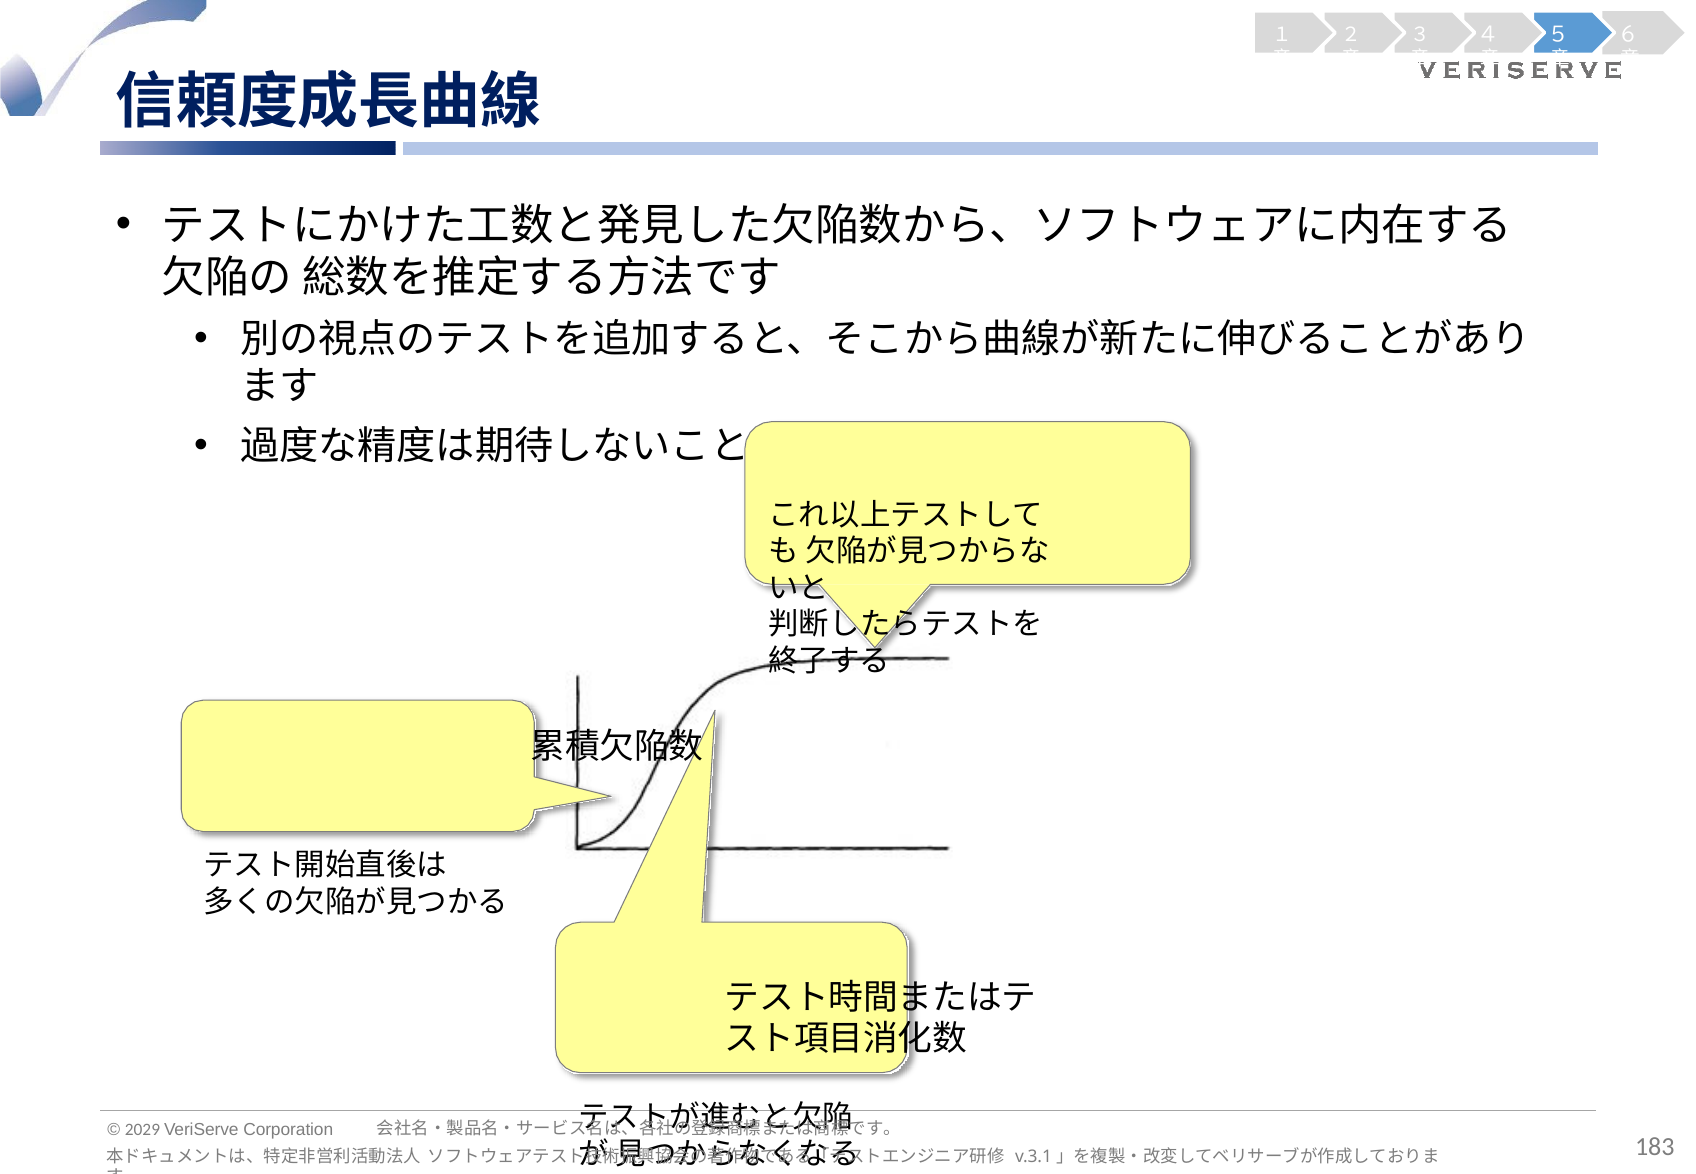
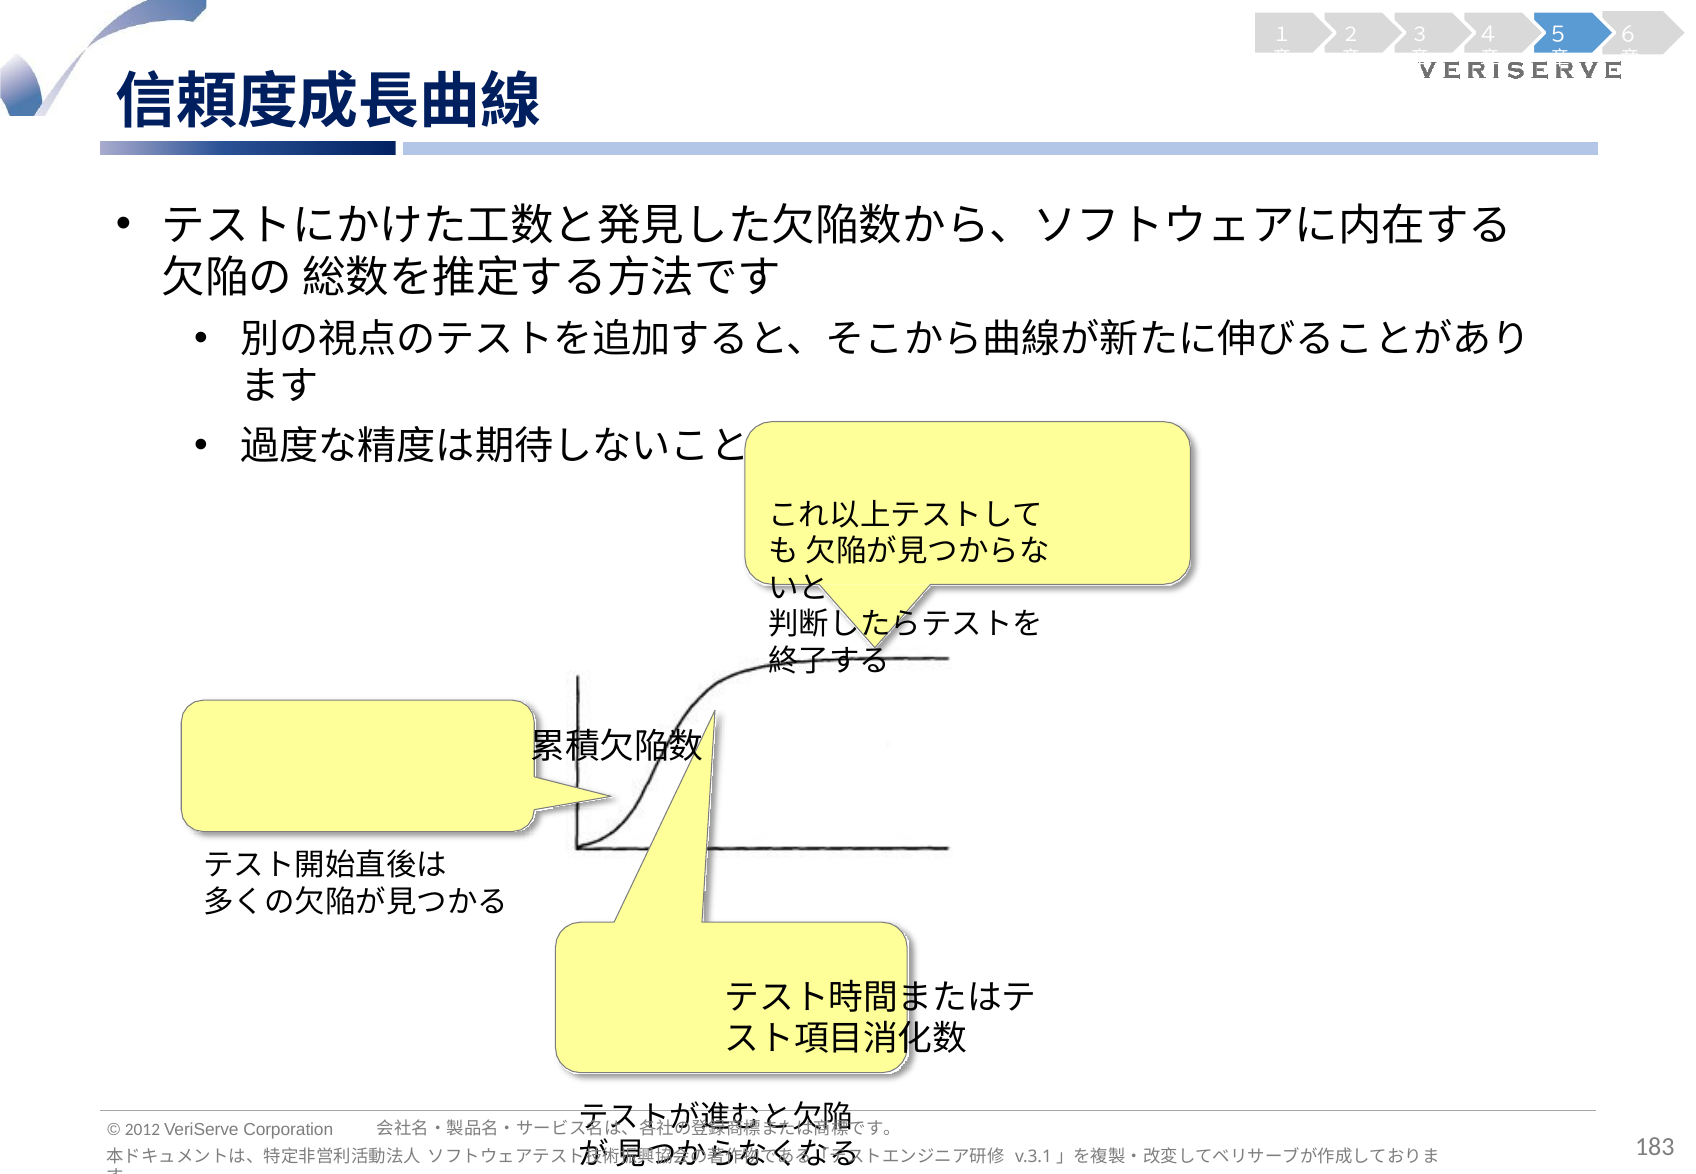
2029: 2029 -> 2012
